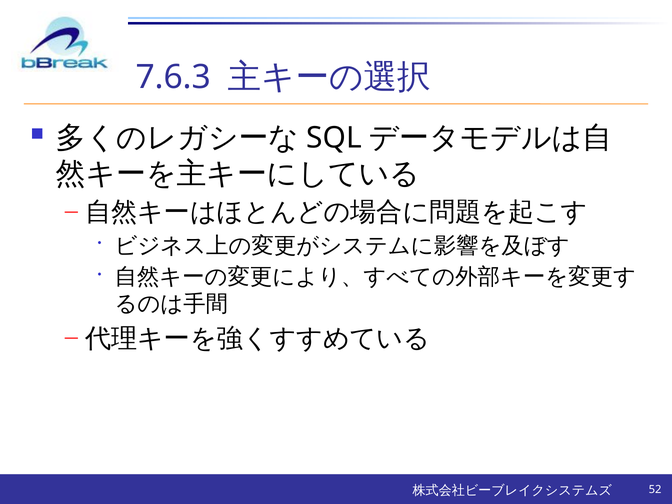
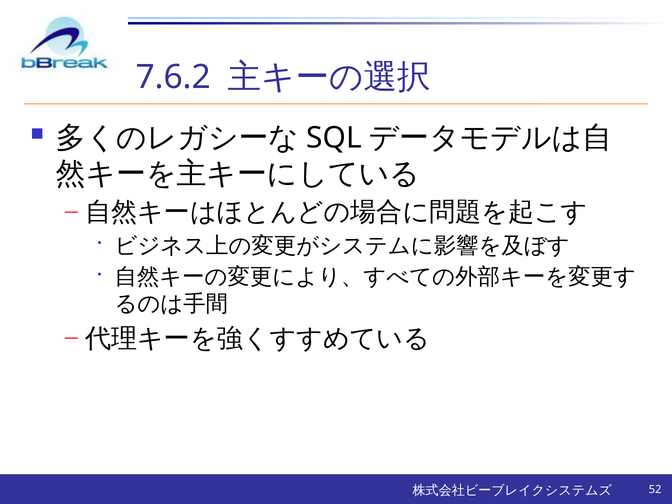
7.6.3: 7.6.3 -> 7.6.2
